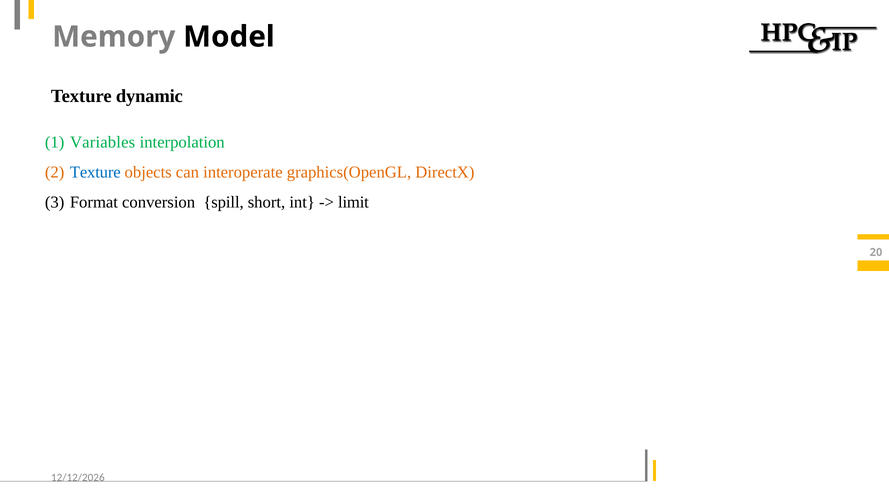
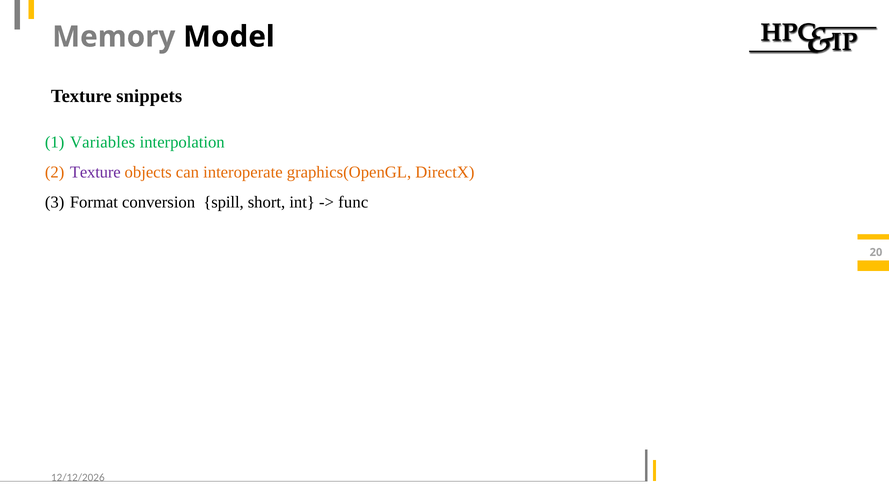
dynamic: dynamic -> snippets
Texture at (95, 172) colour: blue -> purple
limit: limit -> func
